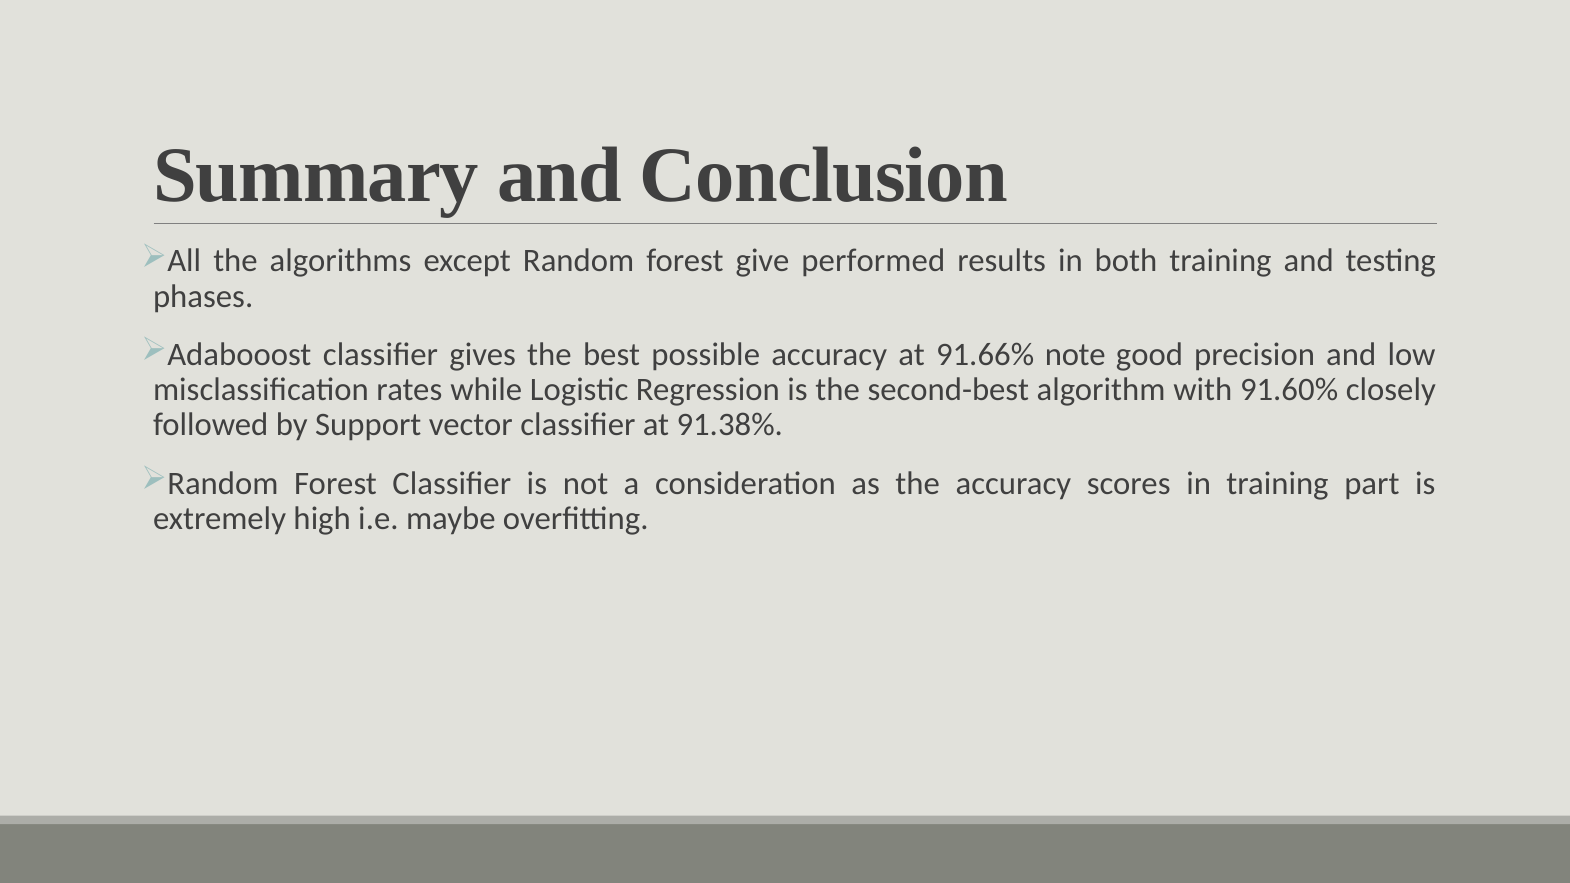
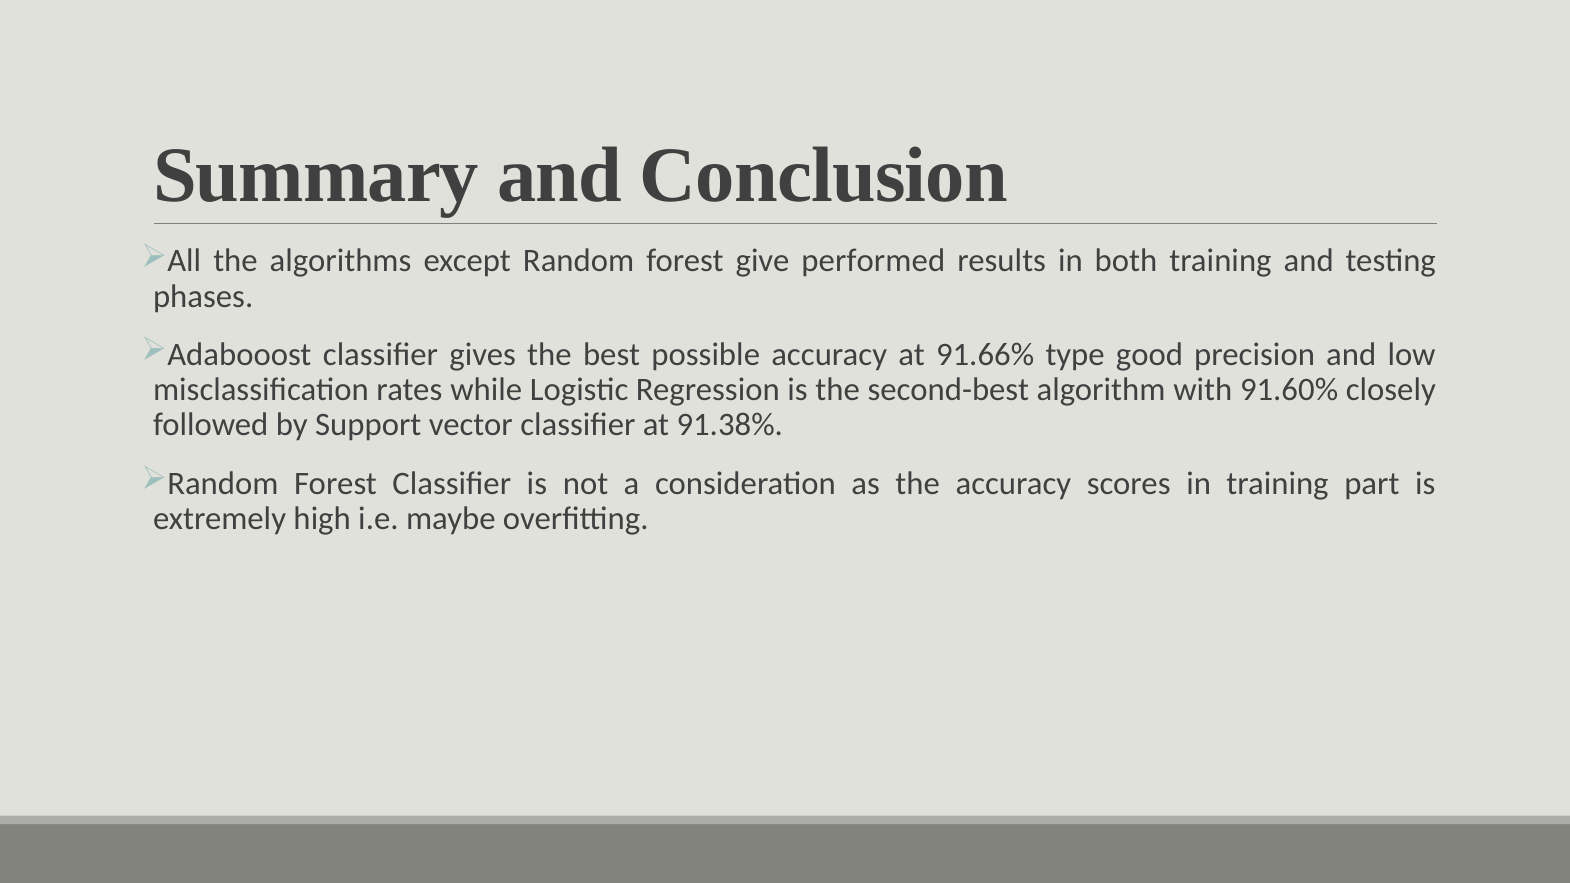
note: note -> type
